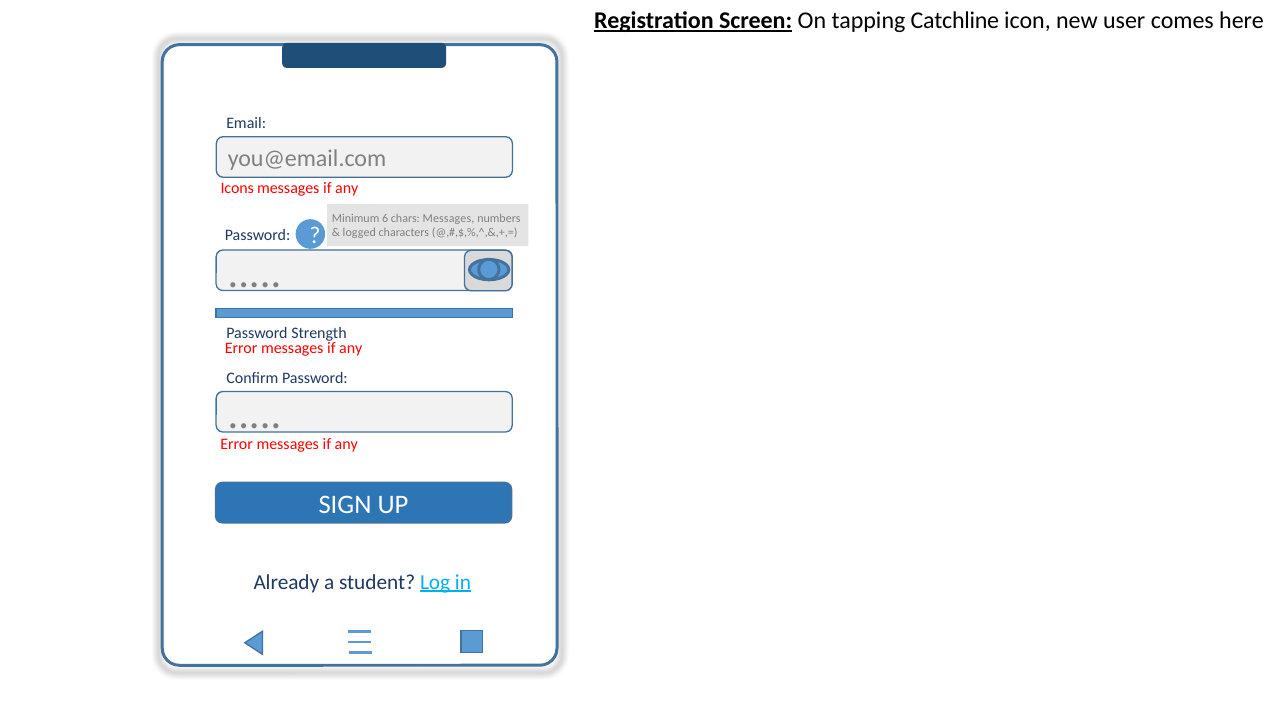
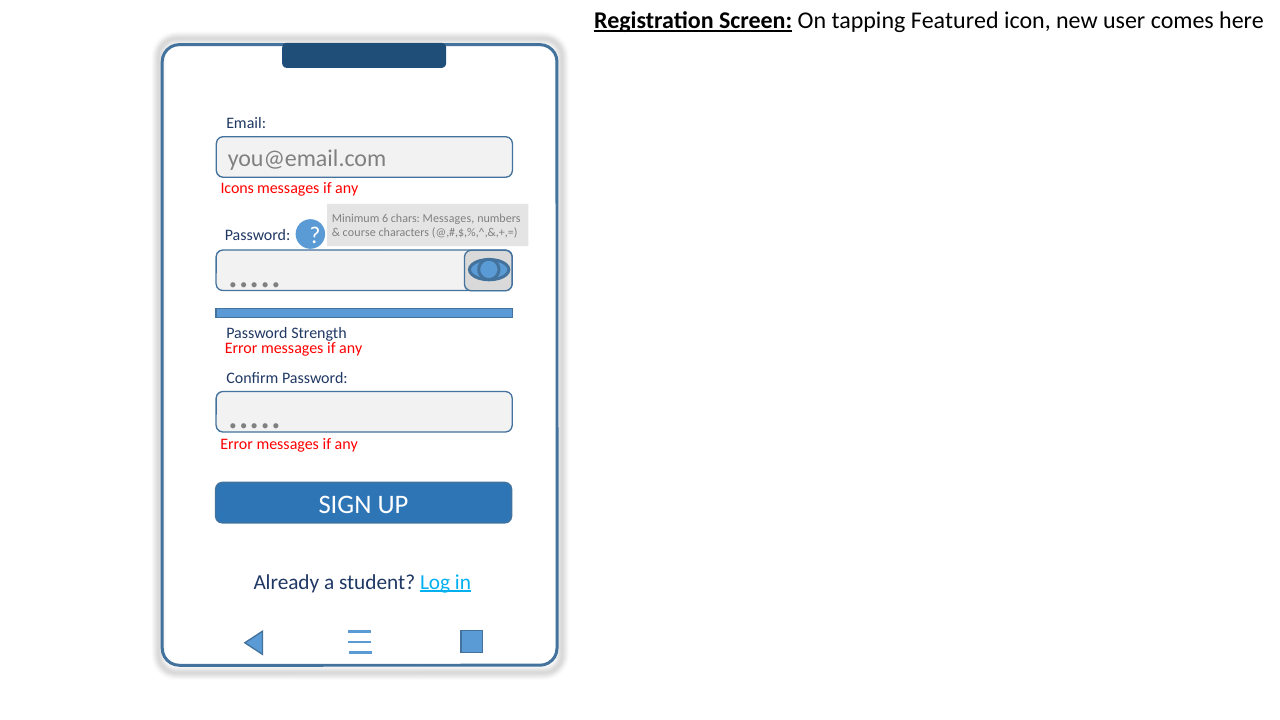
Catchline: Catchline -> Featured
logged: logged -> course
